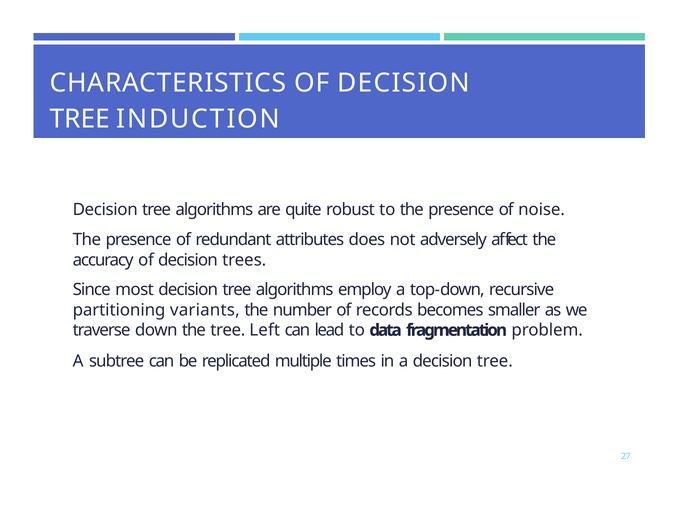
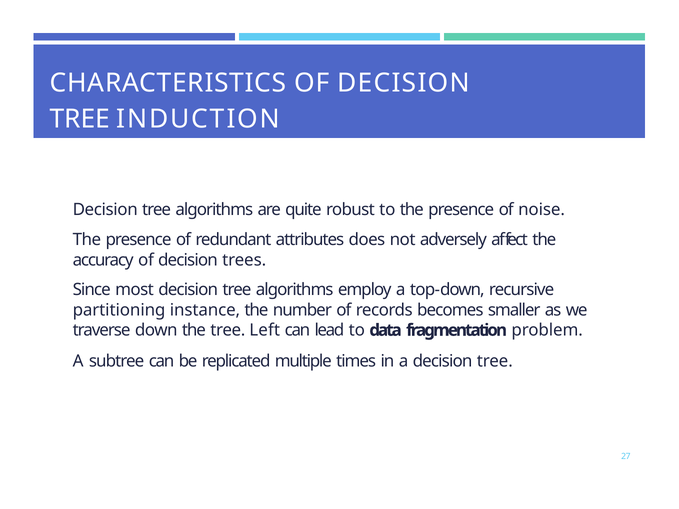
variants: variants -> instance
